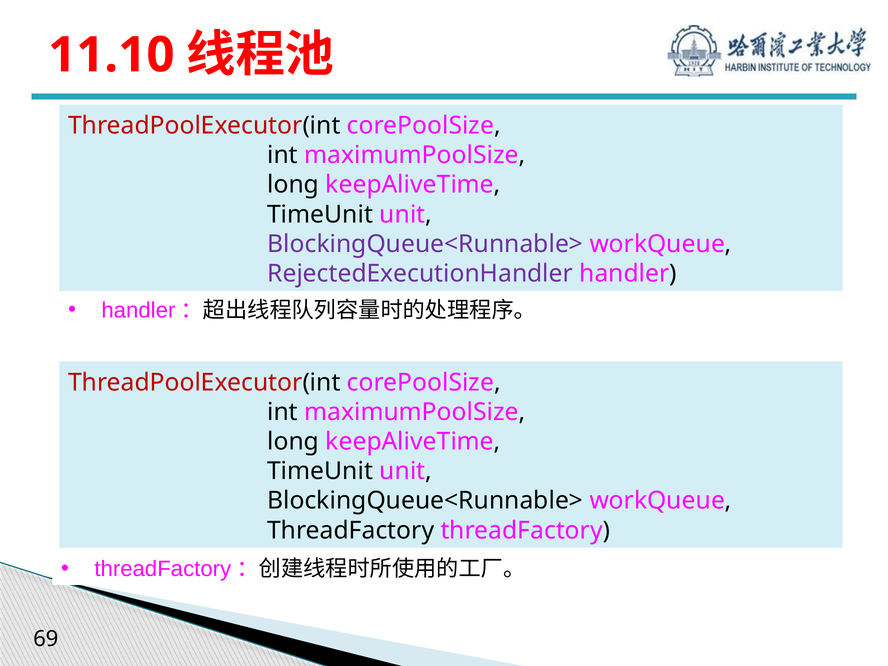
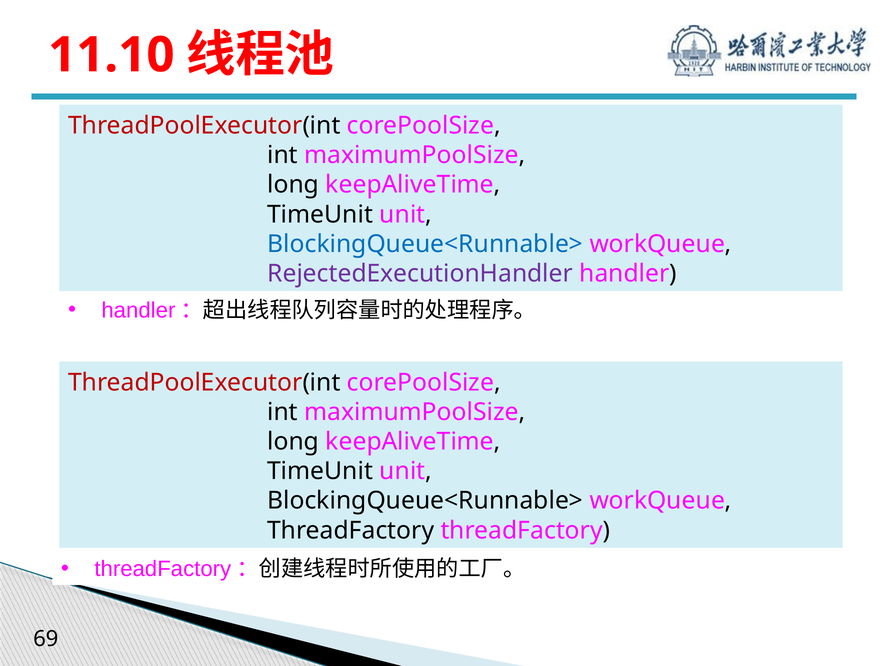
BlockingQueue<Runnable> at (425, 244) colour: purple -> blue
